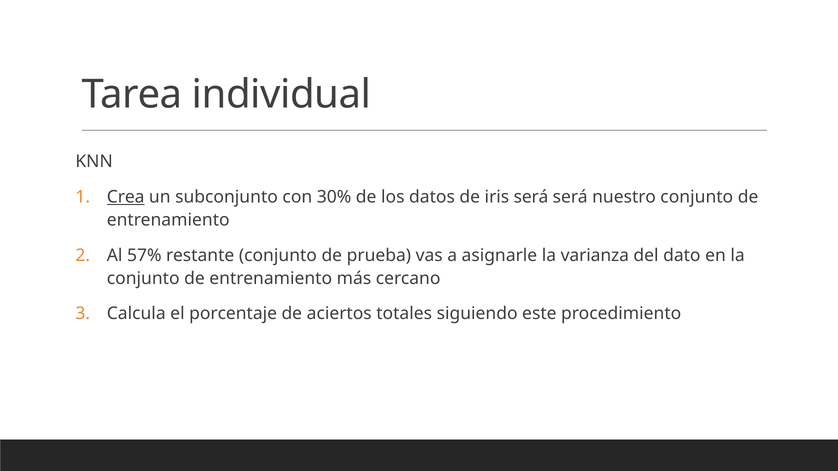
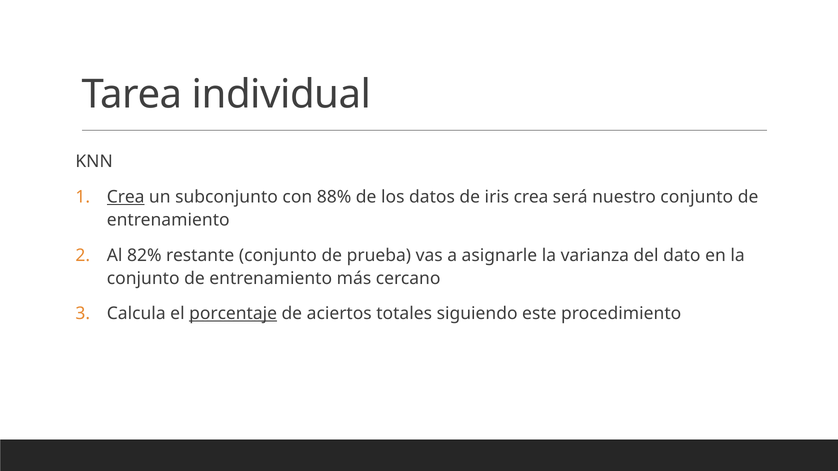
30%: 30% -> 88%
iris será: será -> crea
57%: 57% -> 82%
porcentaje underline: none -> present
